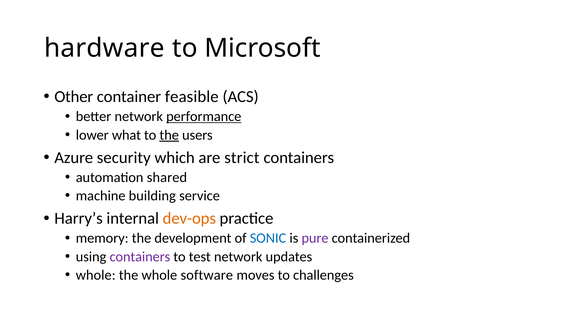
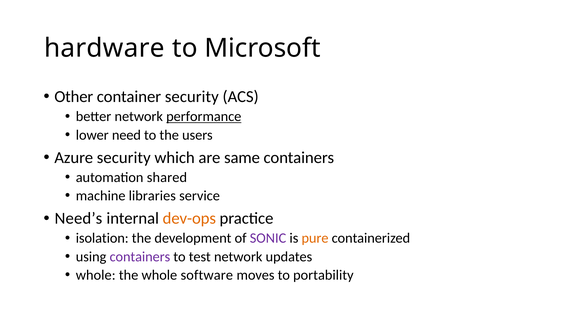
container feasible: feasible -> security
what: what -> need
the at (169, 135) underline: present -> none
strict: strict -> same
building: building -> libraries
Harry’s: Harry’s -> Need’s
memory: memory -> isolation
SONIC colour: blue -> purple
pure colour: purple -> orange
challenges: challenges -> portability
